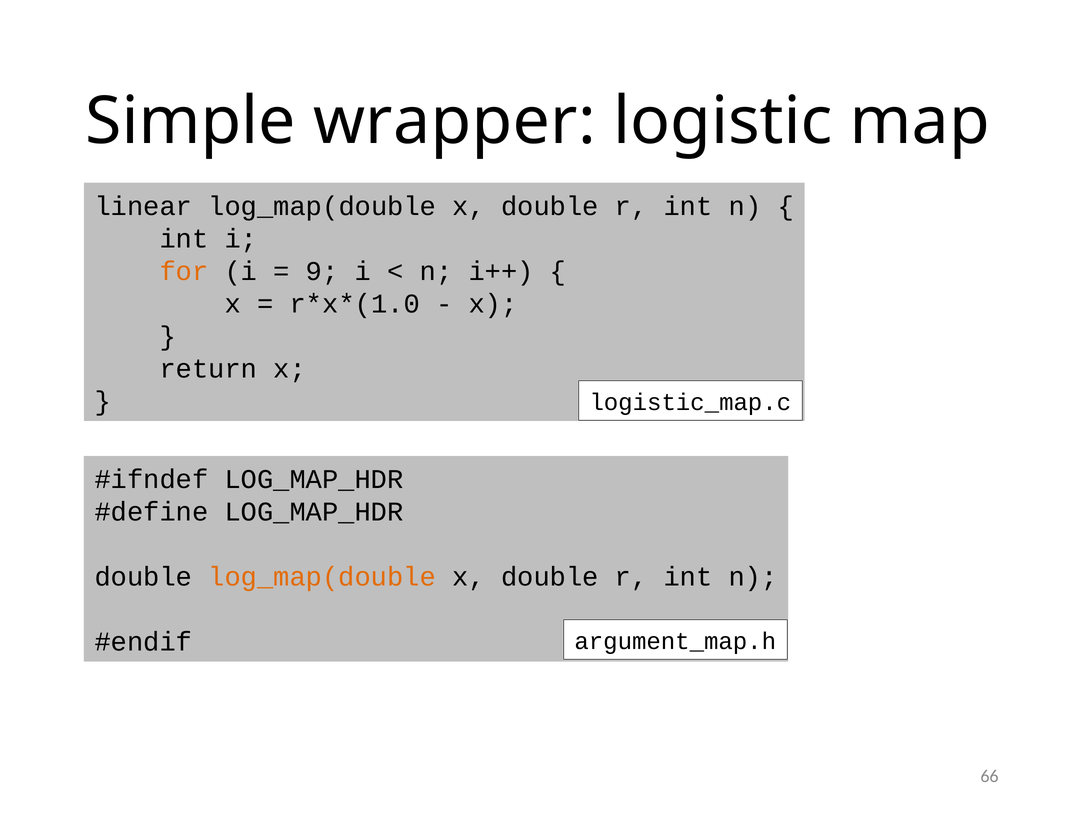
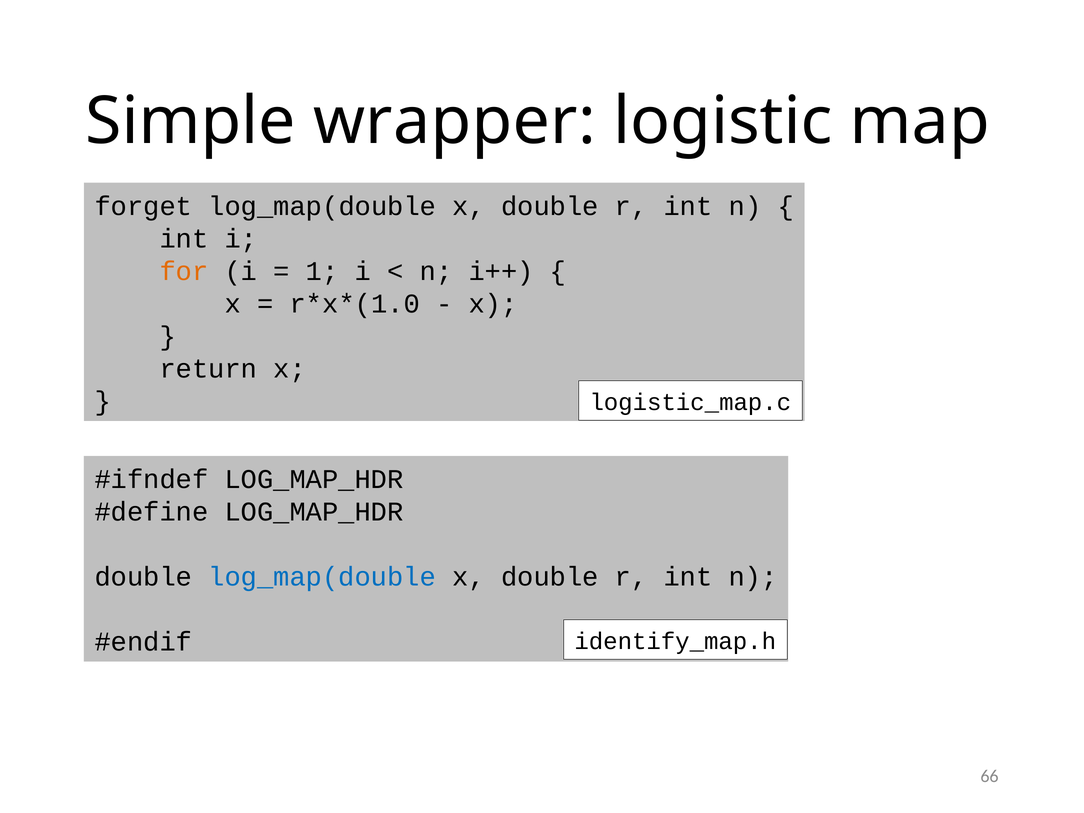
linear: linear -> forget
9: 9 -> 1
log_map(double at (322, 577) colour: orange -> blue
argument_map.h: argument_map.h -> identify_map.h
